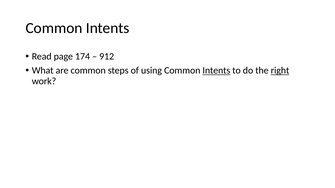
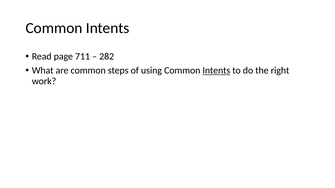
174: 174 -> 711
912: 912 -> 282
right underline: present -> none
